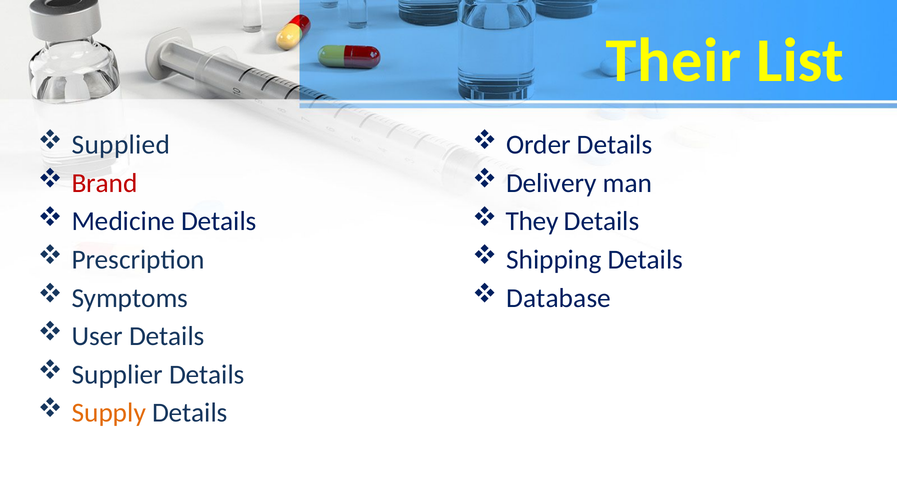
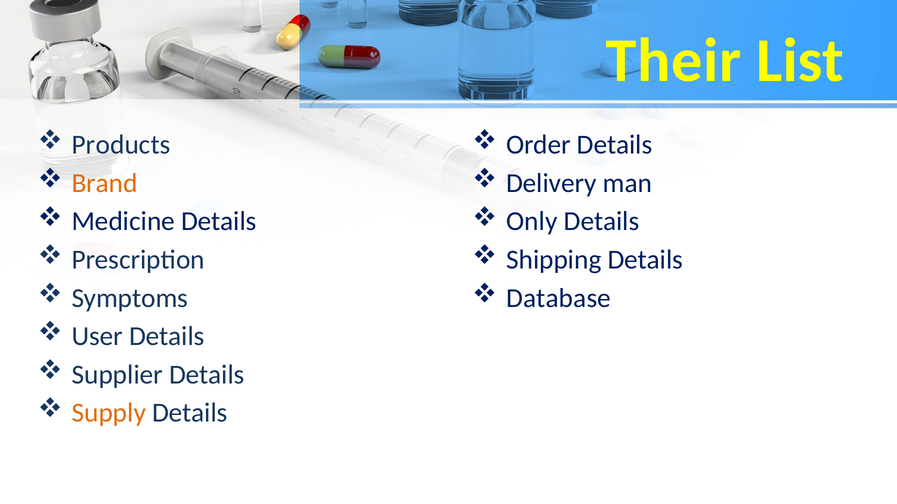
Supplied: Supplied -> Products
Brand colour: red -> orange
They: They -> Only
